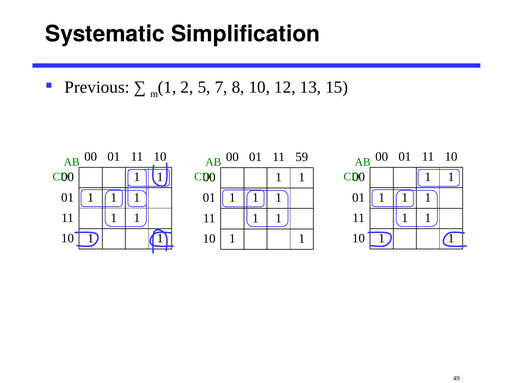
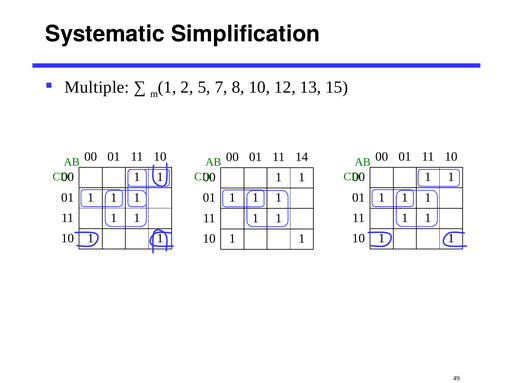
Previous: Previous -> Multiple
59: 59 -> 14
